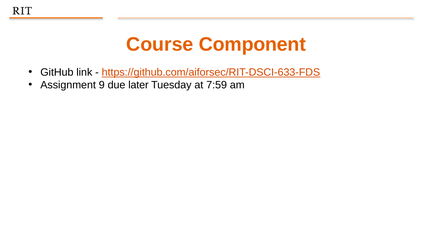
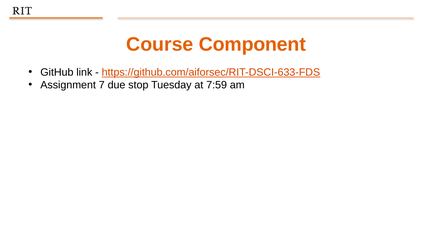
9: 9 -> 7
later: later -> stop
